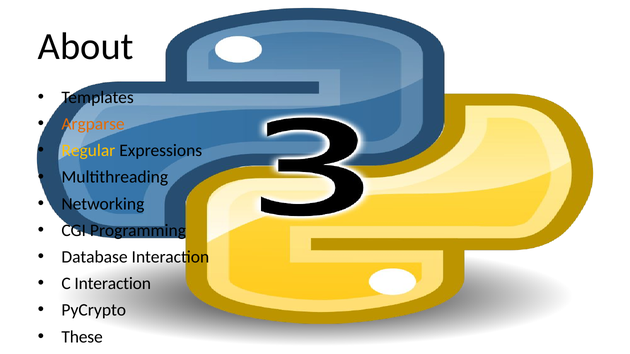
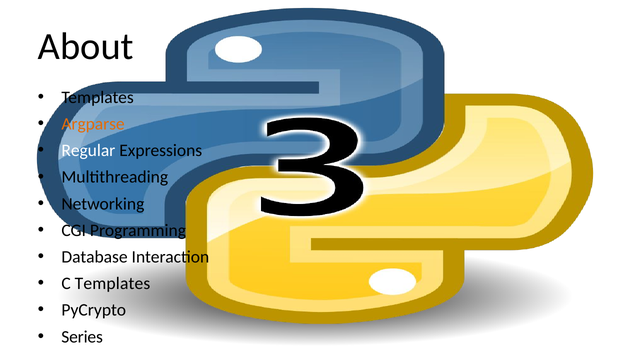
Regular colour: yellow -> white
C Interaction: Interaction -> Templates
These: These -> Series
